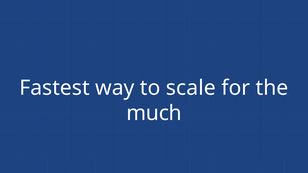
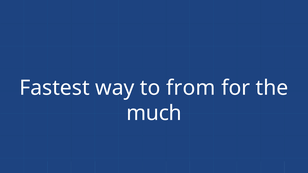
scale: scale -> from
